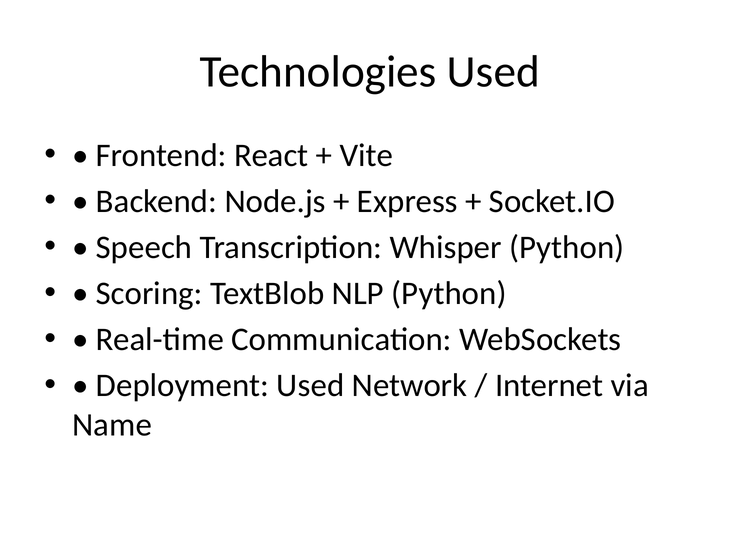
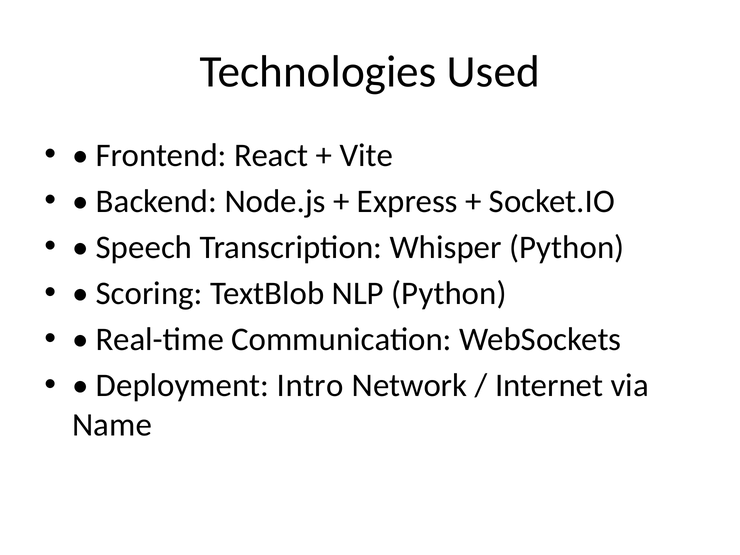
Deployment Used: Used -> Intro
